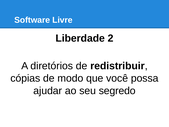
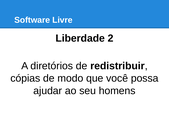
segredo: segredo -> homens
